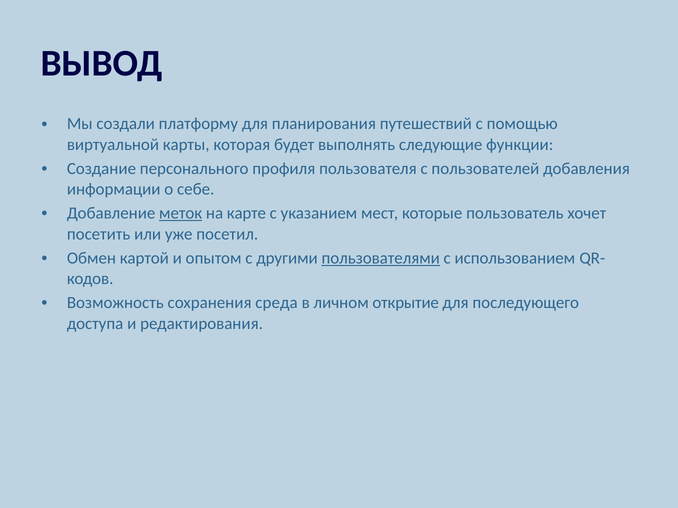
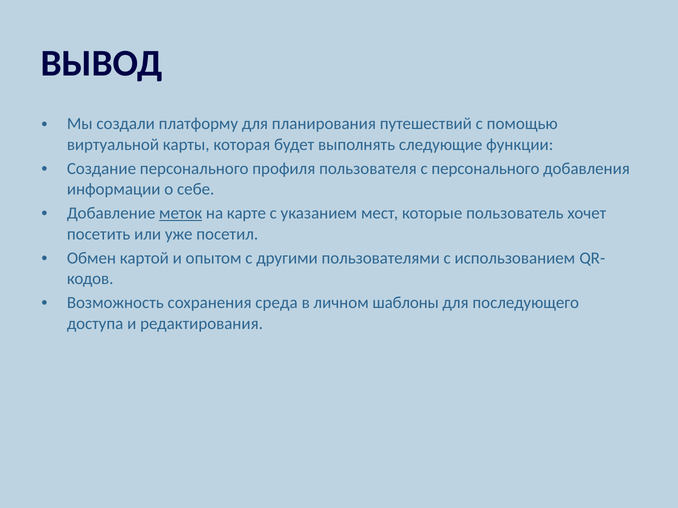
с пользователей: пользователей -> персонального
пользователями underline: present -> none
открытие: открытие -> шаблоны
